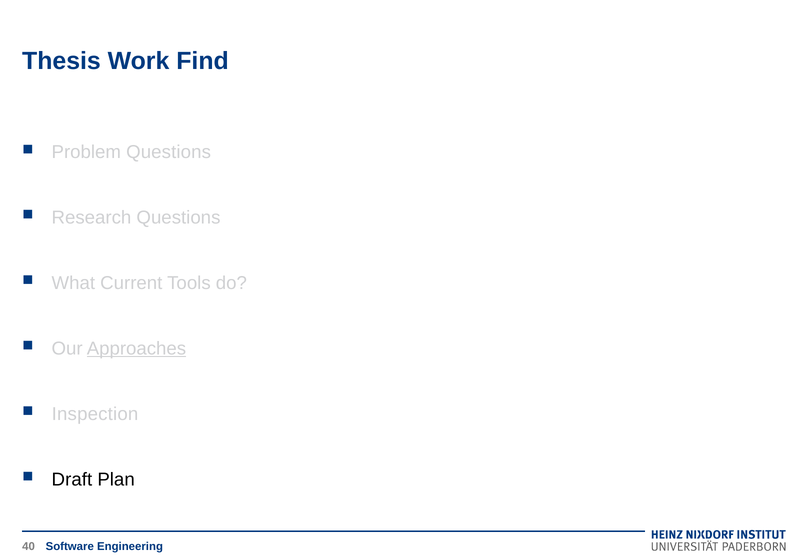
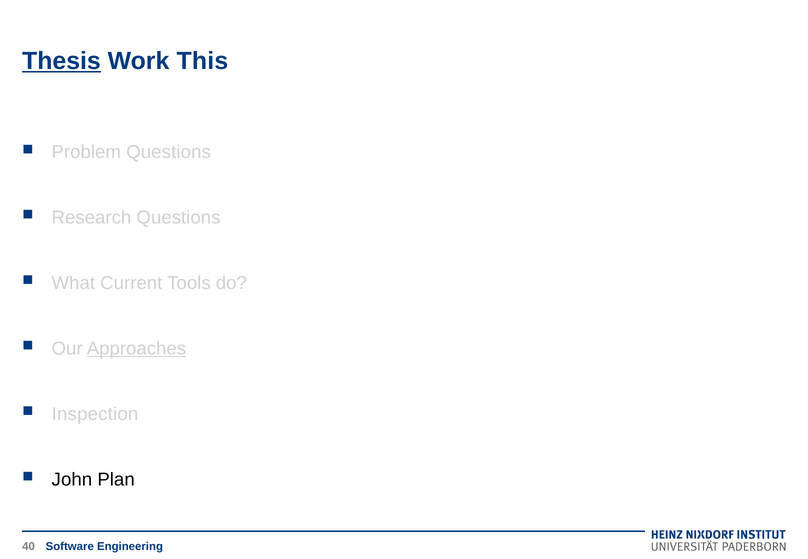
Thesis underline: none -> present
Find: Find -> This
Draft: Draft -> John
